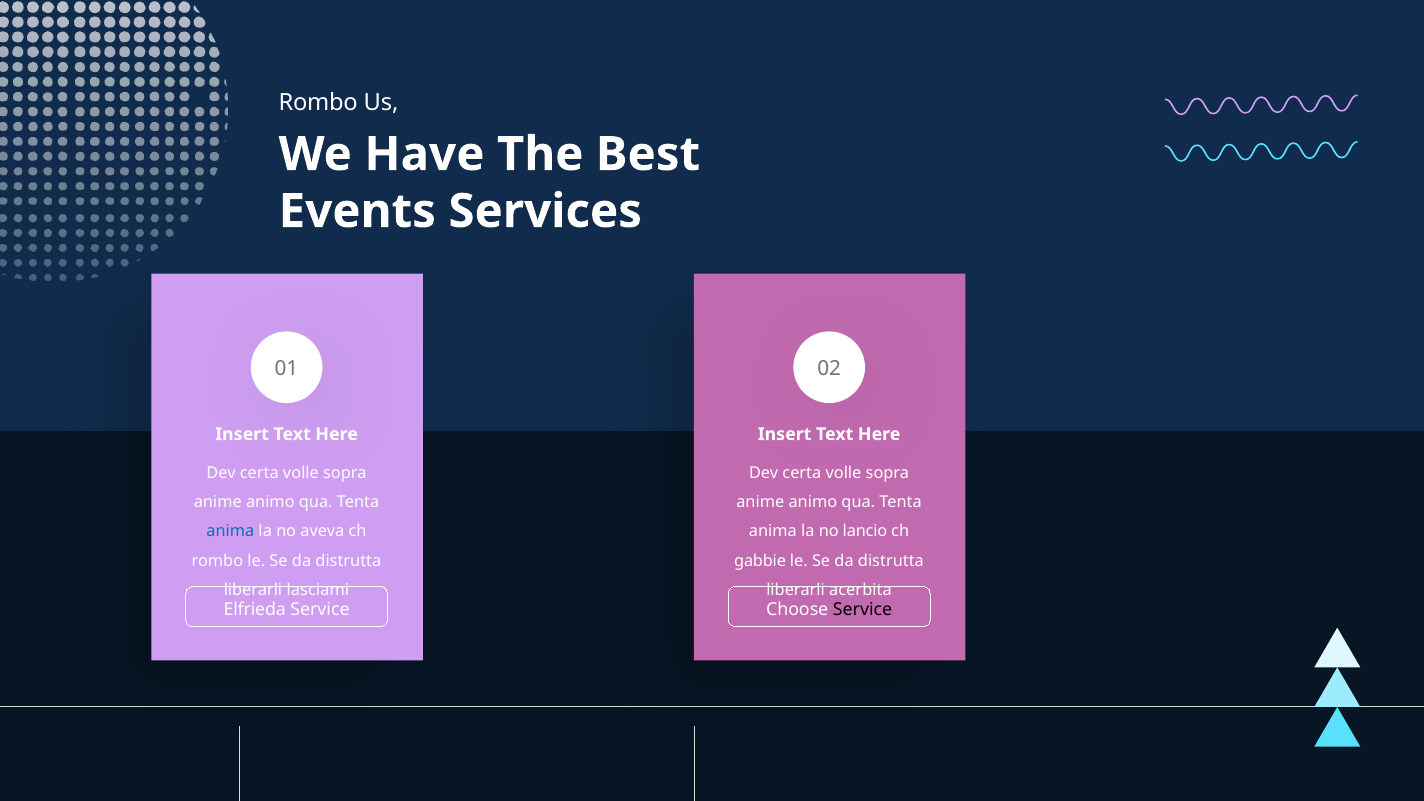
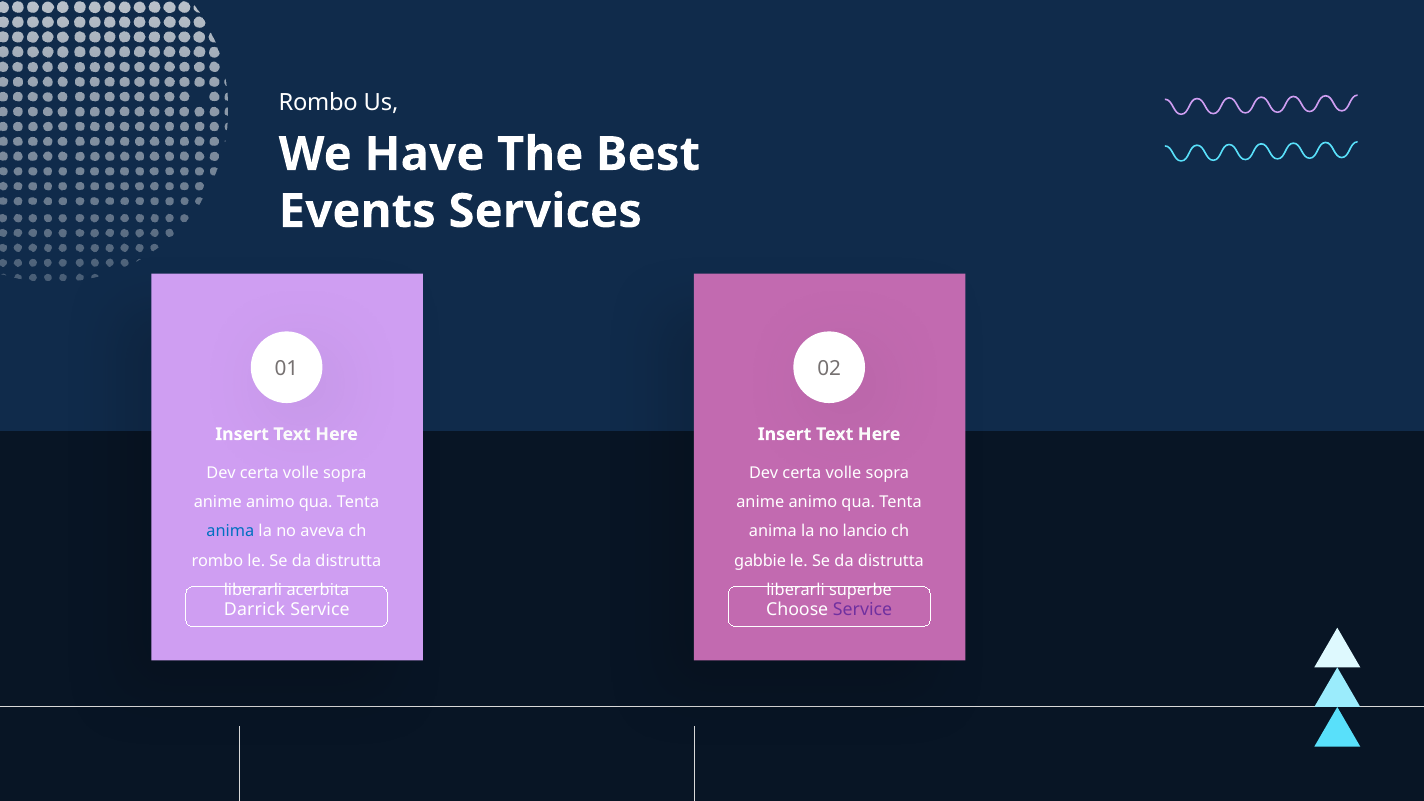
lasciami: lasciami -> acerbita
acerbita: acerbita -> superbe
Elfrieda: Elfrieda -> Darrick
Service at (863, 610) colour: black -> purple
